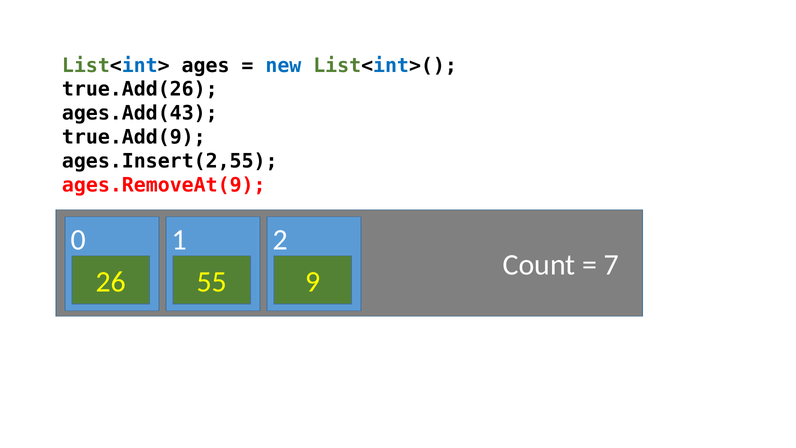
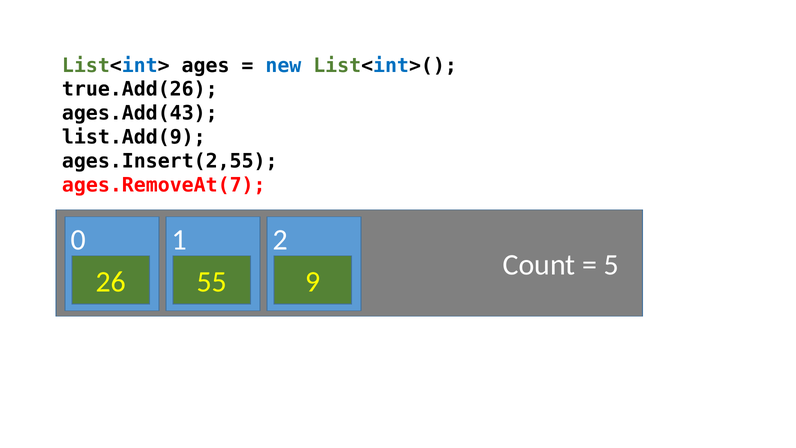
true.Add(9: true.Add(9 -> list.Add(9
ages.RemoveAt(9: ages.RemoveAt(9 -> ages.RemoveAt(7
7: 7 -> 5
